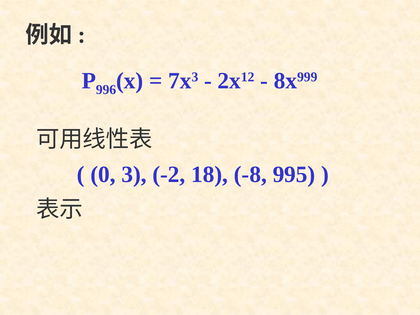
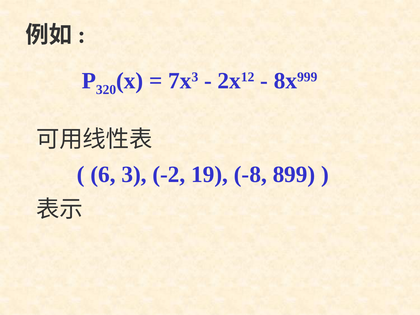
996: 996 -> 320
0: 0 -> 6
18: 18 -> 19
995: 995 -> 899
